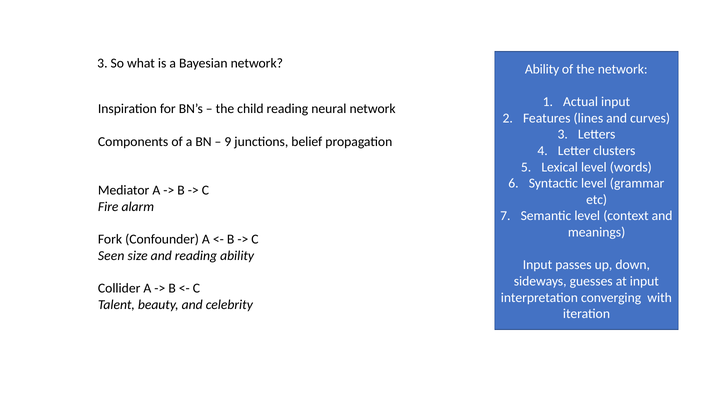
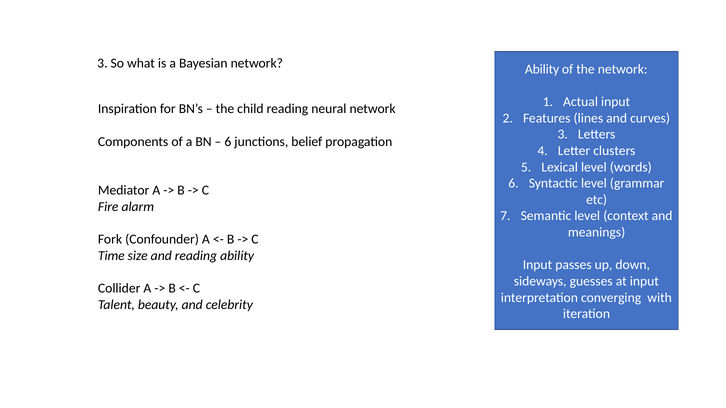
9 at (228, 142): 9 -> 6
Seen: Seen -> Time
